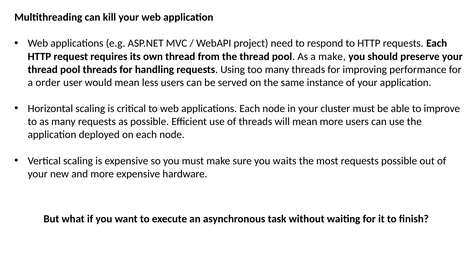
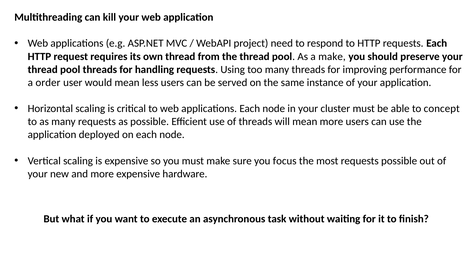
improve: improve -> concept
waits: waits -> focus
